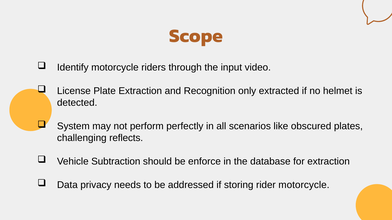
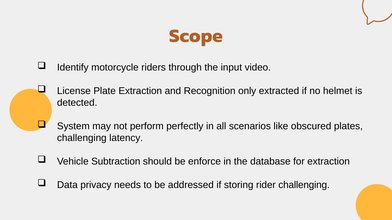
reflects: reflects -> latency
rider motorcycle: motorcycle -> challenging
